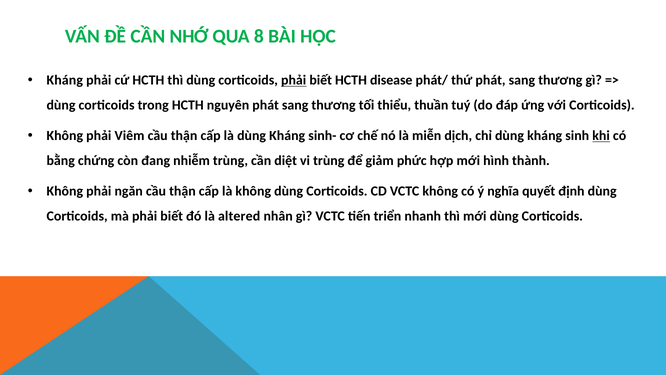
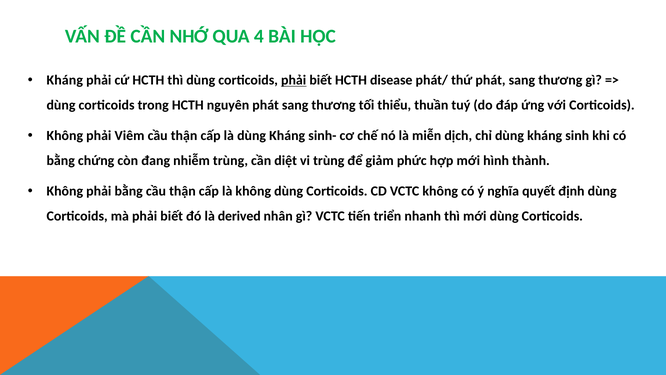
8: 8 -> 4
khi underline: present -> none
phải ngăn: ngăn -> bằng
altered: altered -> derived
